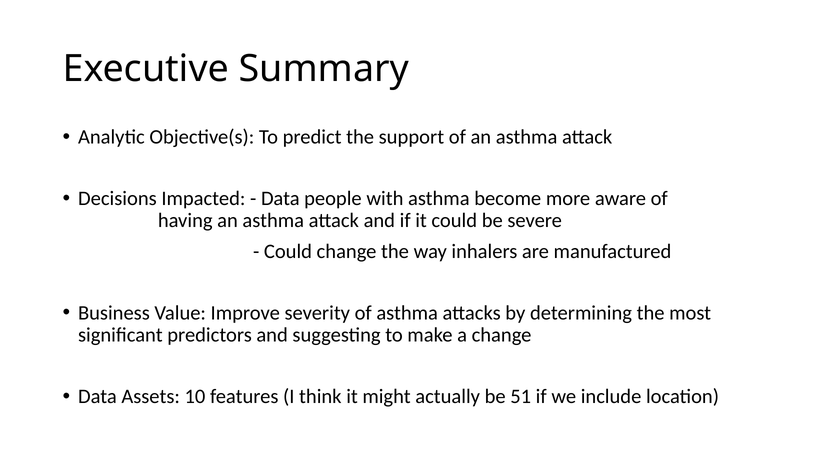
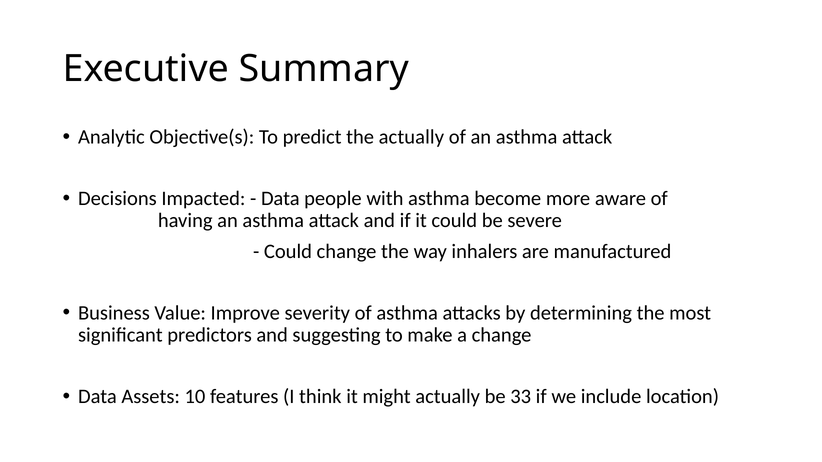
the support: support -> actually
51: 51 -> 33
